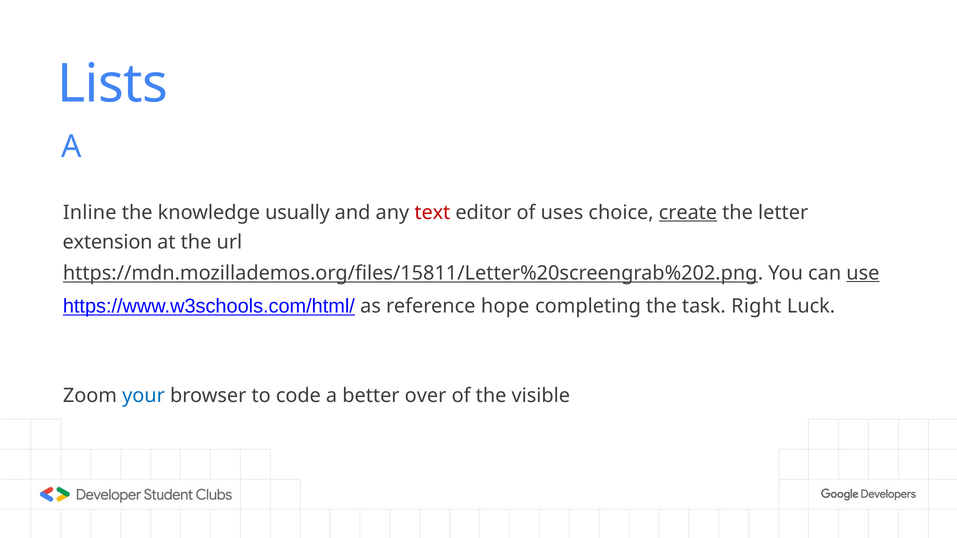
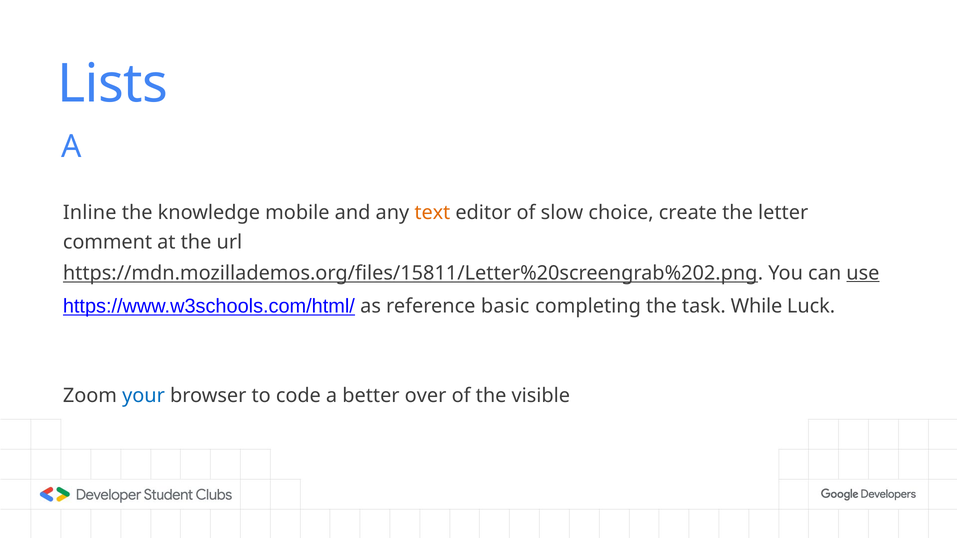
usually: usually -> mobile
text colour: red -> orange
uses: uses -> slow
create underline: present -> none
extension: extension -> comment
hope: hope -> basic
Right: Right -> While
